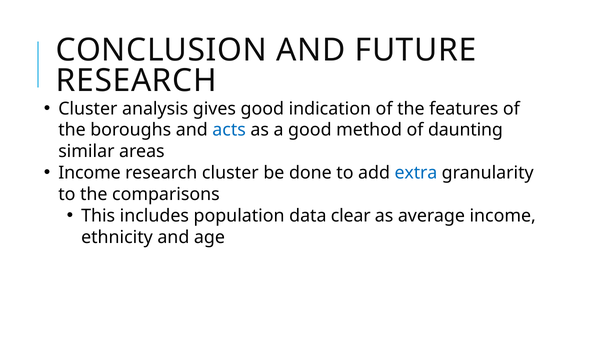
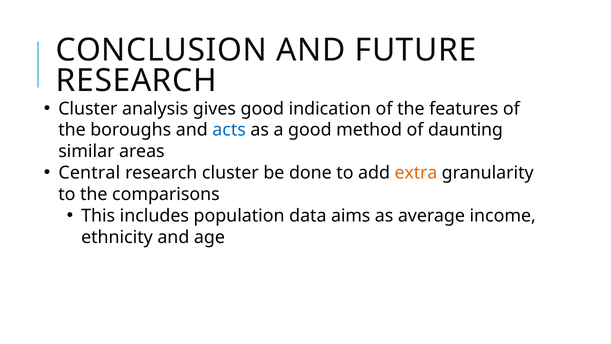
Income at (89, 173): Income -> Central
extra colour: blue -> orange
clear: clear -> aims
